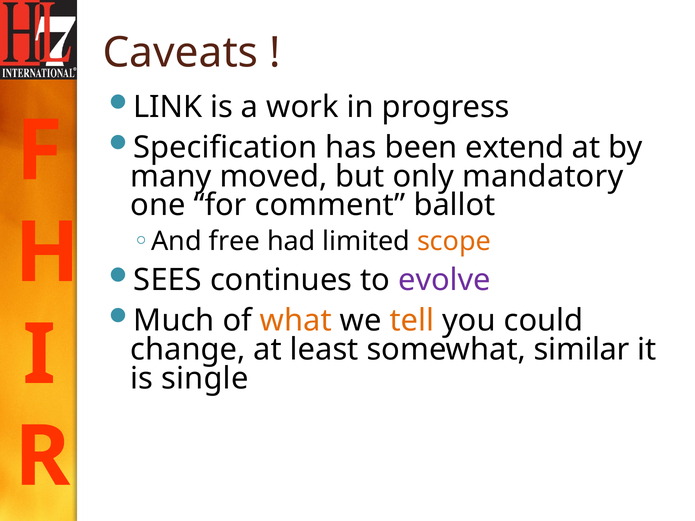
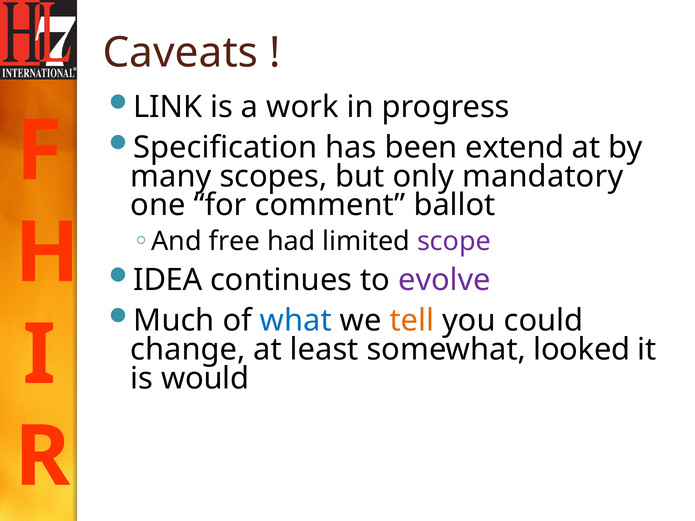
moved: moved -> scopes
scope colour: orange -> purple
SEES: SEES -> IDEA
what colour: orange -> blue
similar: similar -> looked
single: single -> would
